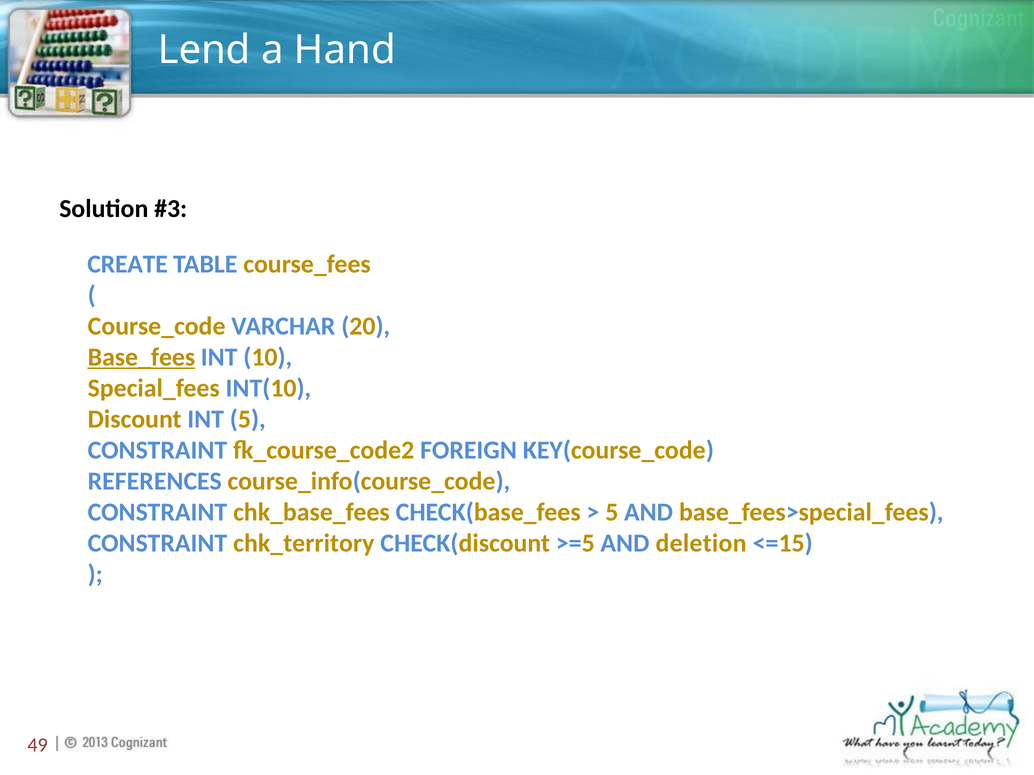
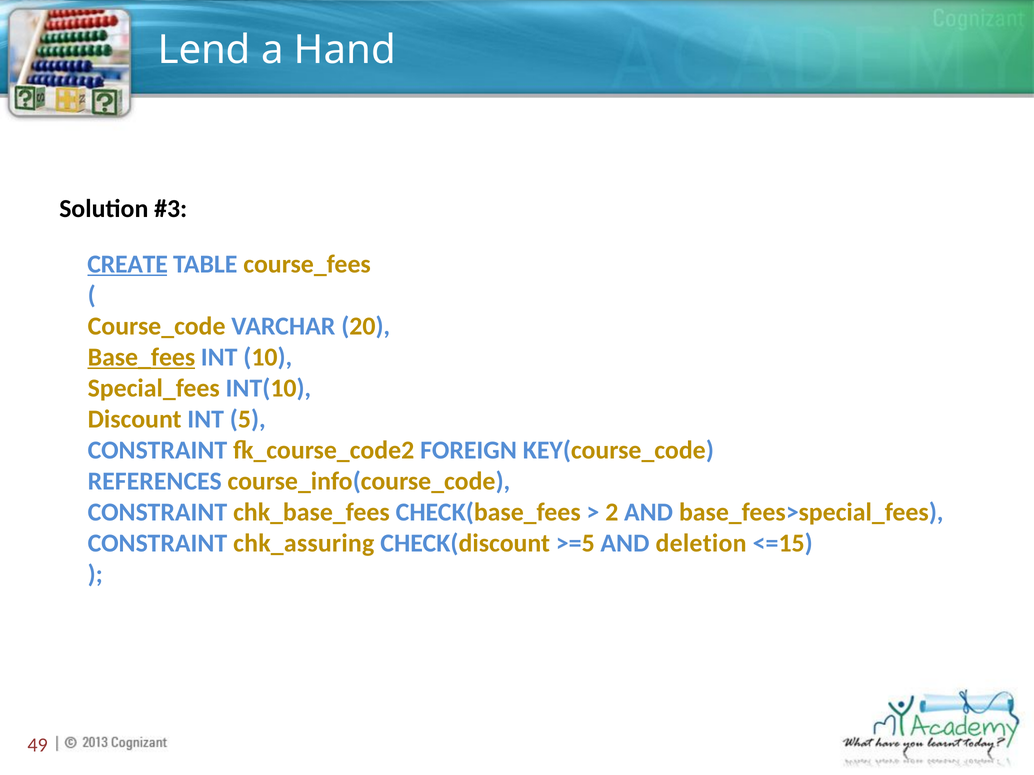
CREATE underline: none -> present
5 at (612, 512): 5 -> 2
chk_territory: chk_territory -> chk_assuring
